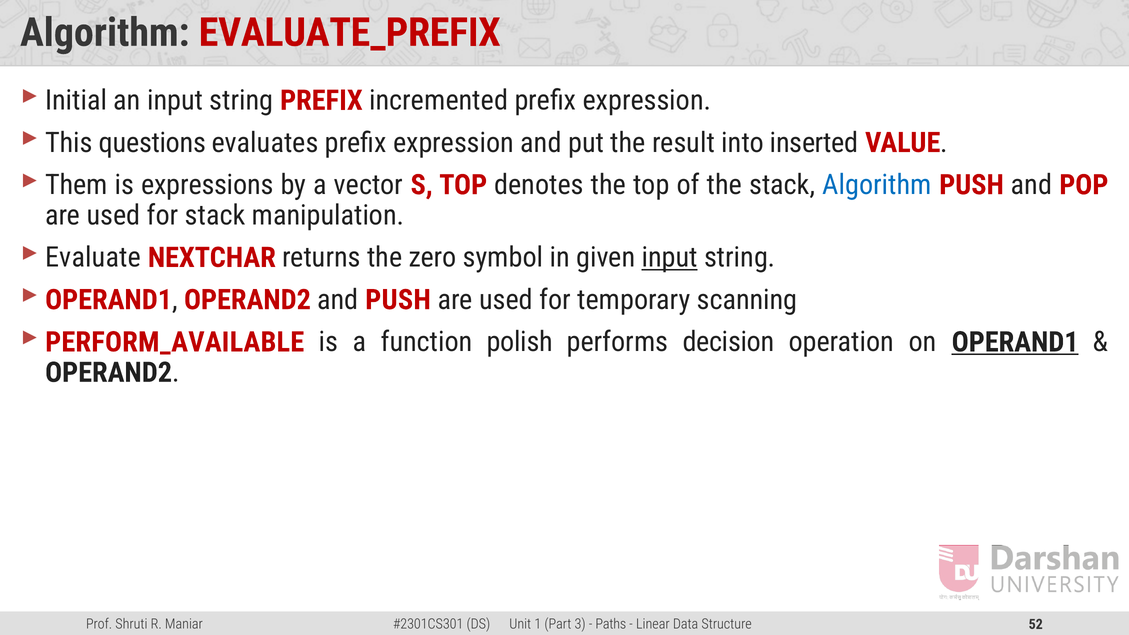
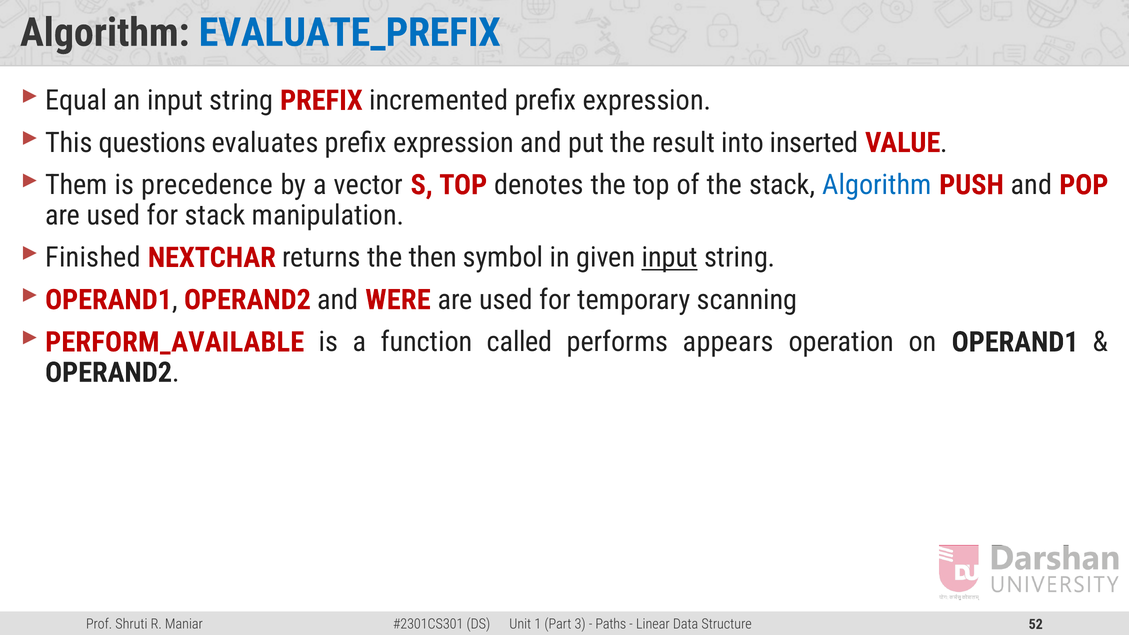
EVALUATE_PREFIX colour: red -> blue
Initial: Initial -> Equal
expressions: expressions -> precedence
Evaluate: Evaluate -> Finished
zero: zero -> then
and PUSH: PUSH -> WERE
polish: polish -> called
decision: decision -> appears
OPERAND1 at (1015, 342) underline: present -> none
